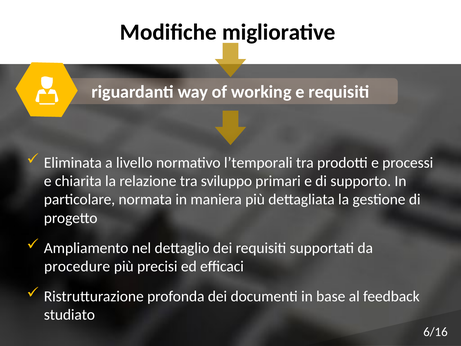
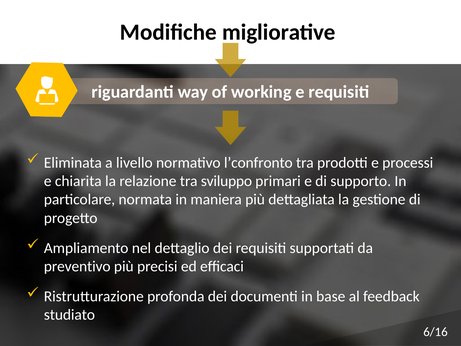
l’temporali: l’temporali -> l’confronto
procedure: procedure -> preventivo
